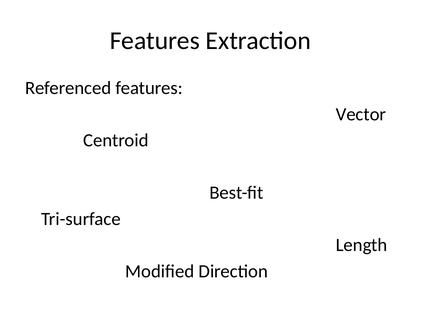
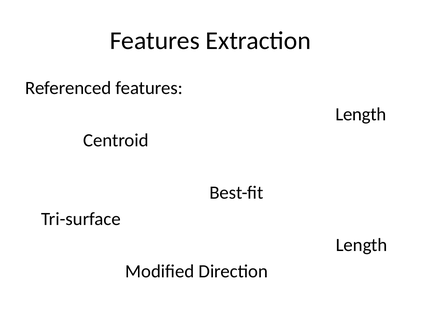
Vector at (361, 115): Vector -> Length
